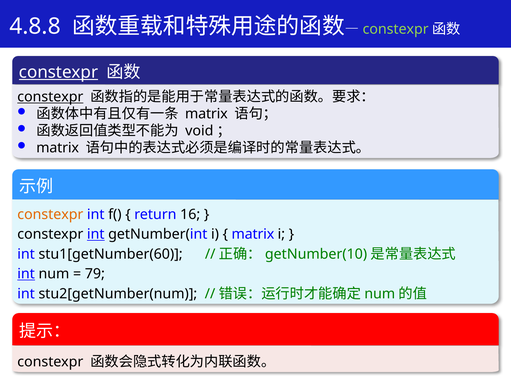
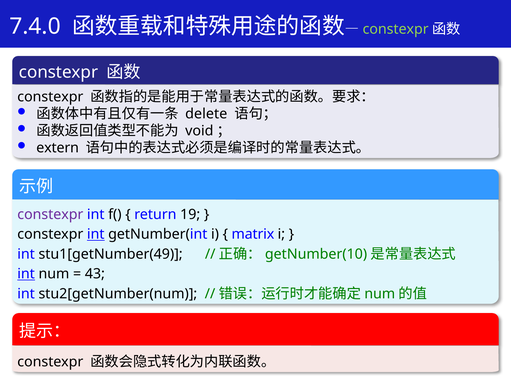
4.8.8: 4.8.8 -> 7.4.0
constexpr at (58, 72) underline: present -> none
constexpr at (50, 97) underline: present -> none
matrix at (206, 114): matrix -> delete
matrix at (58, 148): matrix -> extern
constexpr at (50, 214) colour: orange -> purple
16: 16 -> 19
stu1[getNumber(60: stu1[getNumber(60 -> stu1[getNumber(49
79: 79 -> 43
